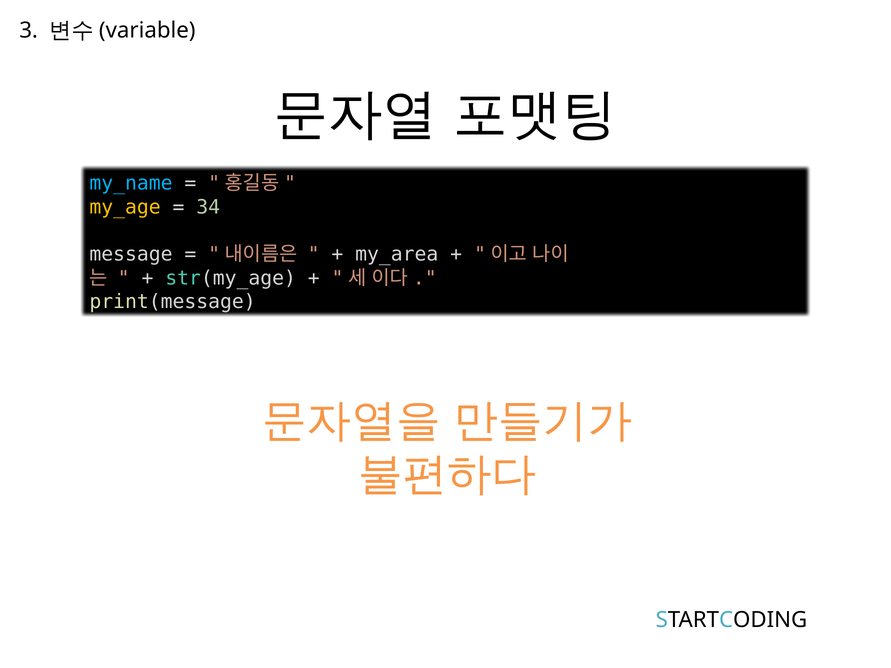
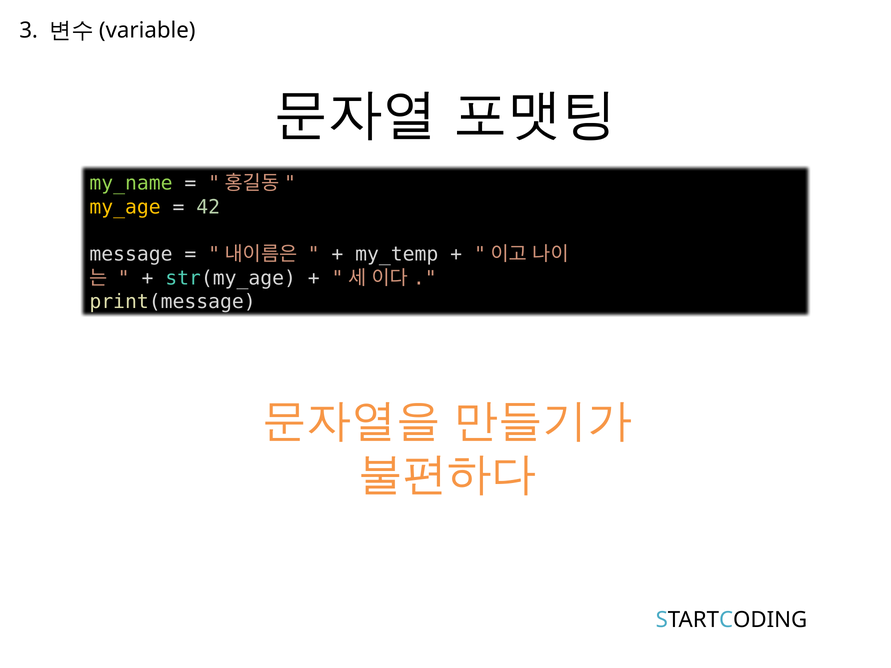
my_name colour: light blue -> light green
34: 34 -> 42
my_area: my_area -> my_temp
